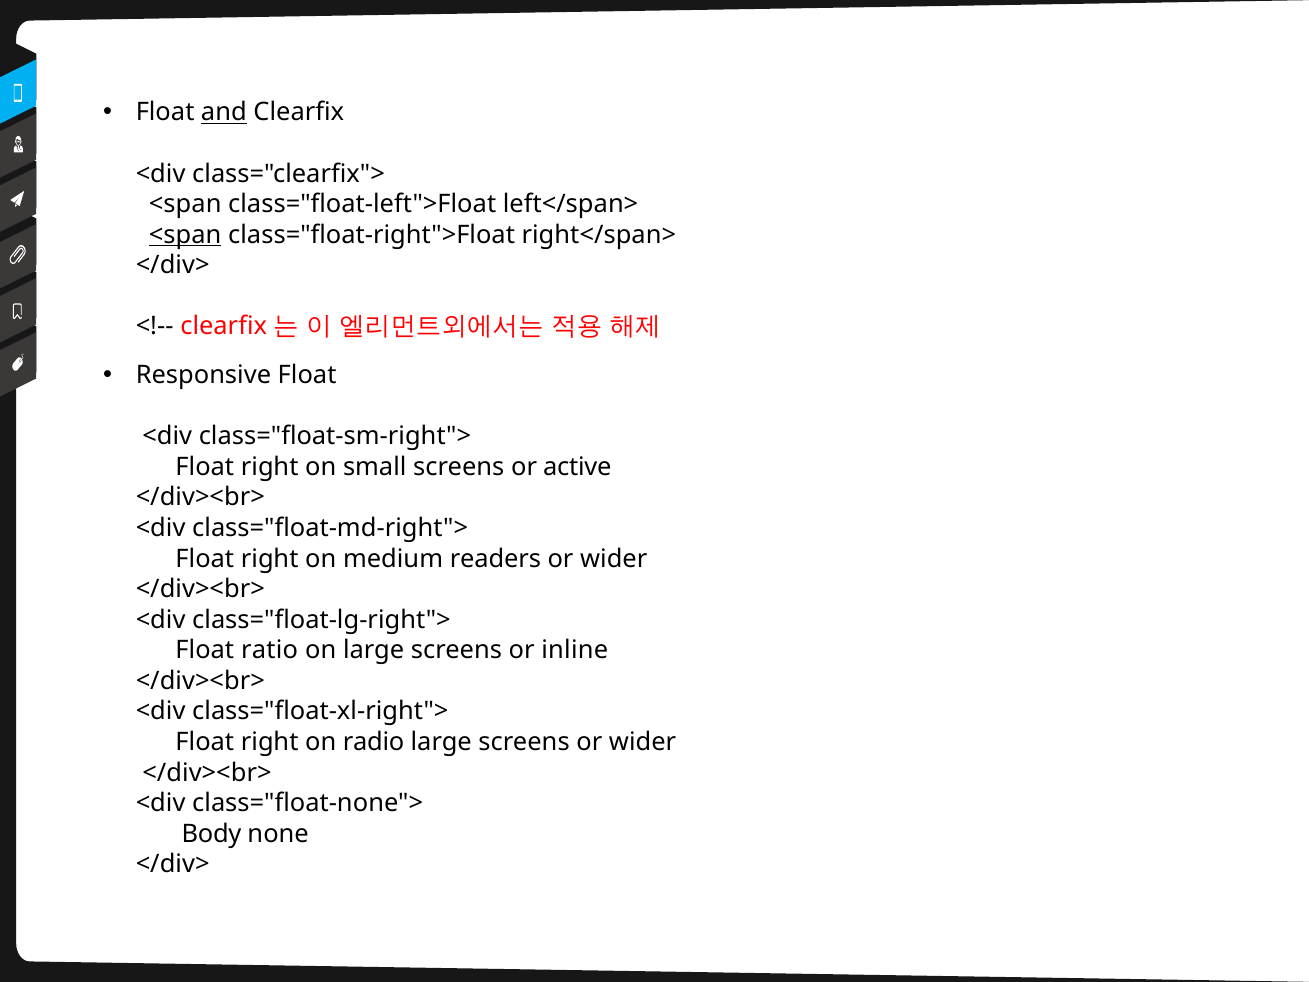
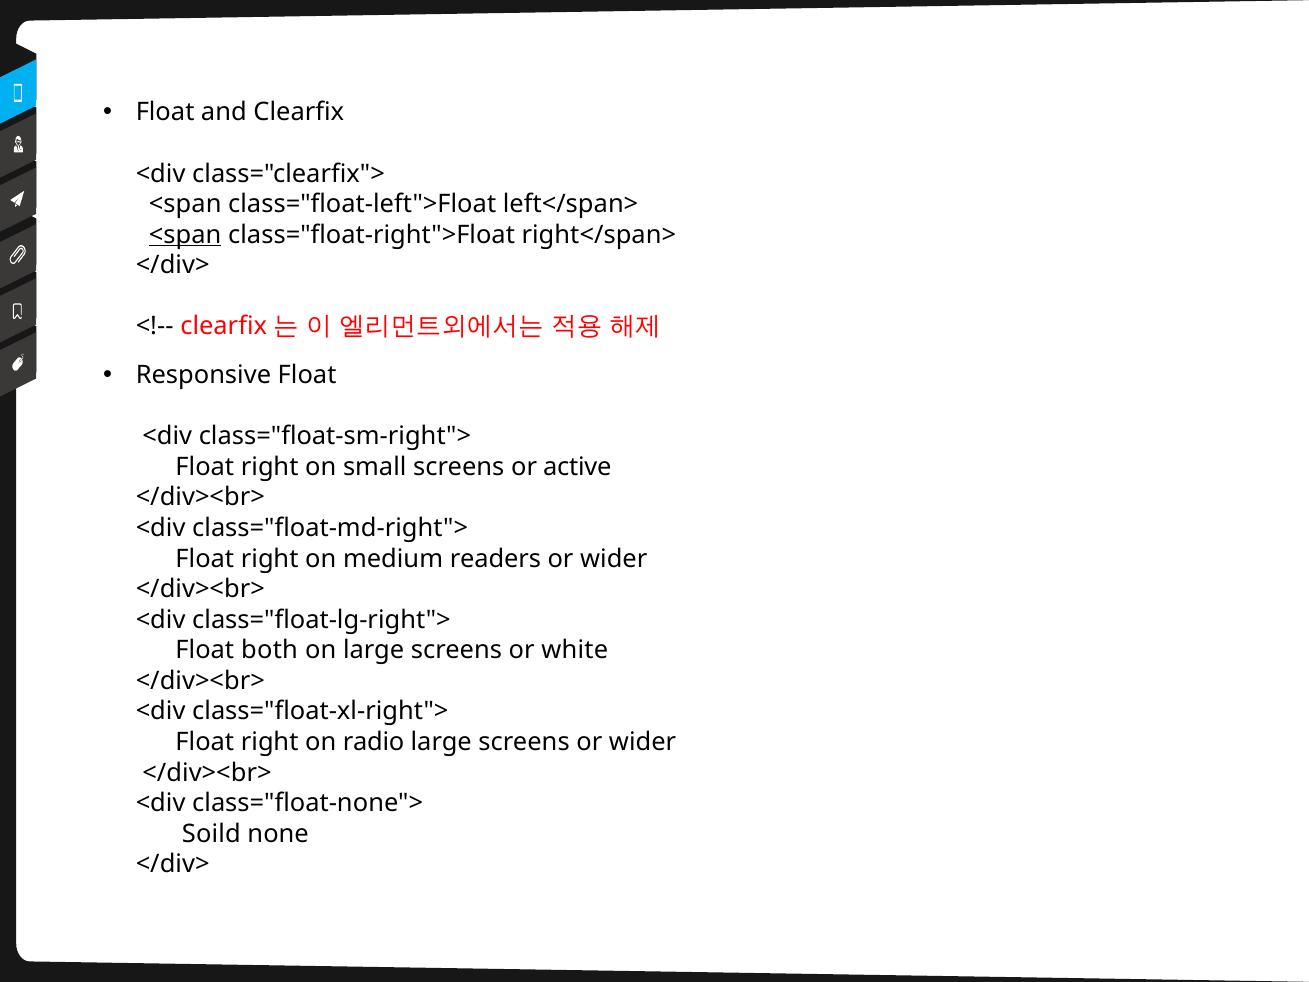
and underline: present -> none
ratio: ratio -> both
inline: inline -> white
Body: Body -> Soild
